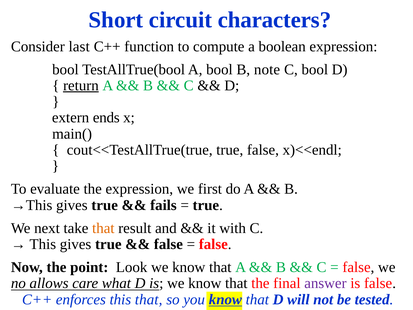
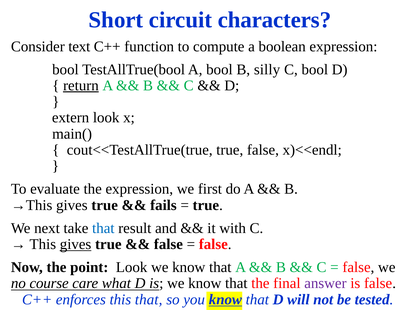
last: last -> text
note: note -> silly
extern ends: ends -> look
that at (103, 228) colour: orange -> blue
gives at (76, 244) underline: none -> present
allows: allows -> course
